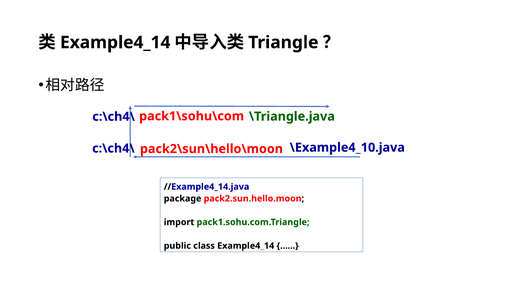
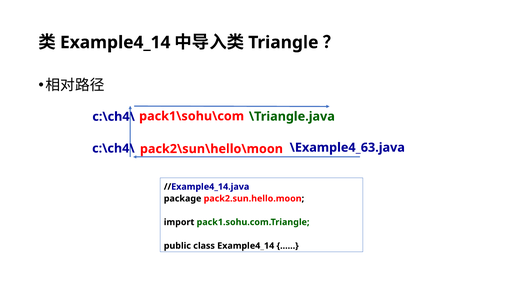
\Example4_10.java: \Example4_10.java -> \Example4_63.java
